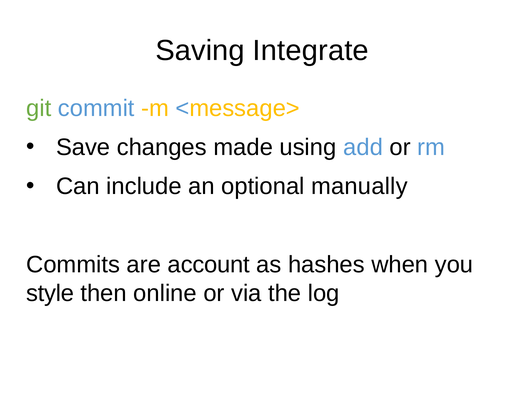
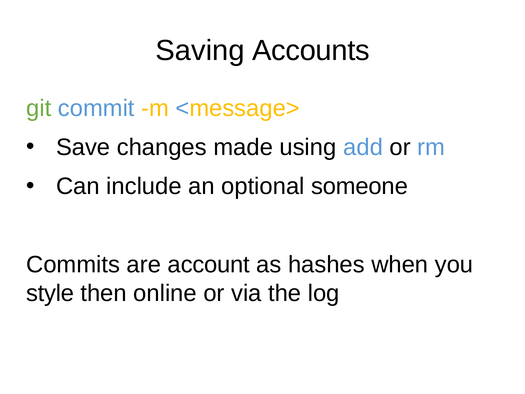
Integrate: Integrate -> Accounts
manually: manually -> someone
